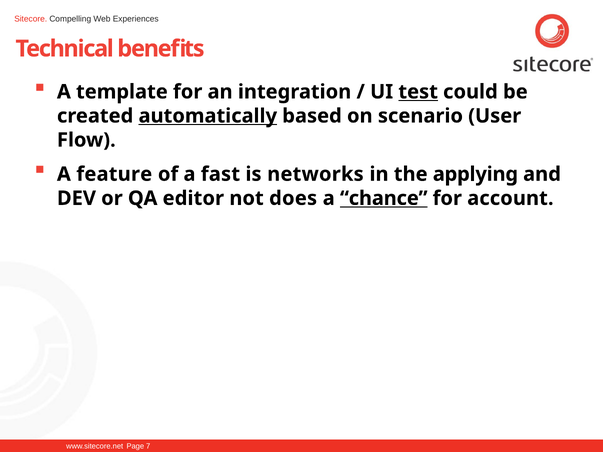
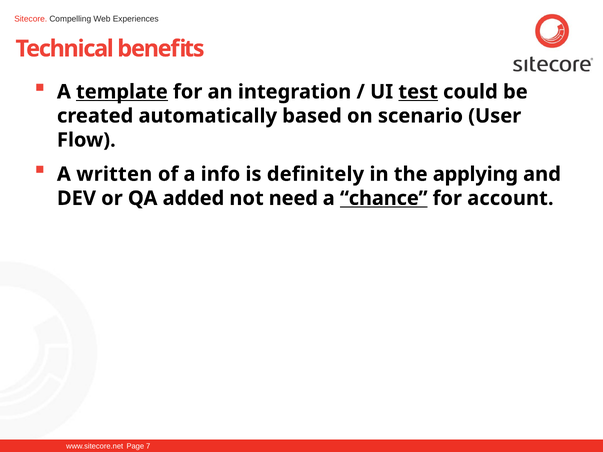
template underline: none -> present
automatically underline: present -> none
feature: feature -> written
fast: fast -> info
networks: networks -> definitely
editor: editor -> added
does: does -> need
